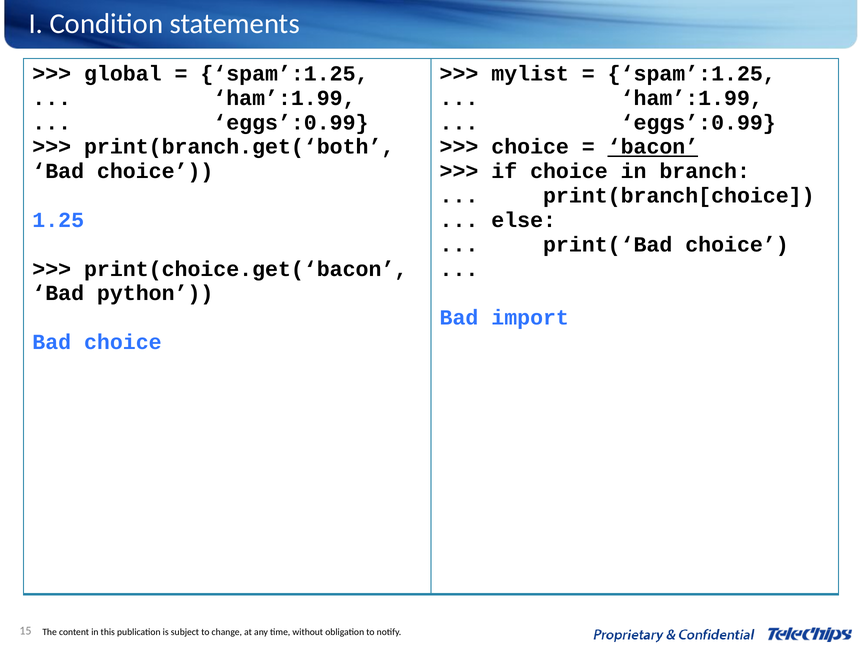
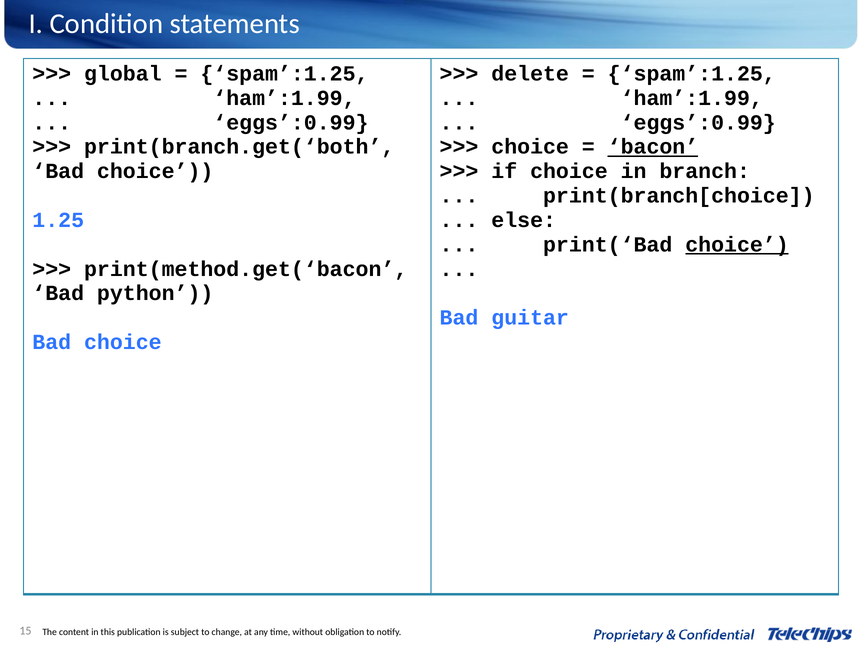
mylist: mylist -> delete
choice at (737, 245) underline: none -> present
print(choice.get(‘bacon: print(choice.get(‘bacon -> print(method.get(‘bacon
import: import -> guitar
